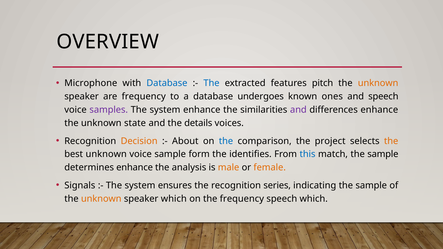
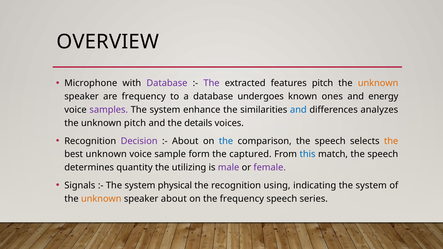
Database at (167, 83) colour: blue -> purple
The at (211, 83) colour: blue -> purple
and speech: speech -> energy
and at (298, 110) colour: purple -> blue
differences enhance: enhance -> analyzes
unknown state: state -> pitch
Decision colour: orange -> purple
comparison the project: project -> speech
identifies: identifies -> captured
match the sample: sample -> speech
determines enhance: enhance -> quantity
analysis: analysis -> utilizing
male colour: orange -> purple
female colour: orange -> purple
ensures: ensures -> physical
series: series -> using
indicating the sample: sample -> system
speaker which: which -> about
speech which: which -> series
